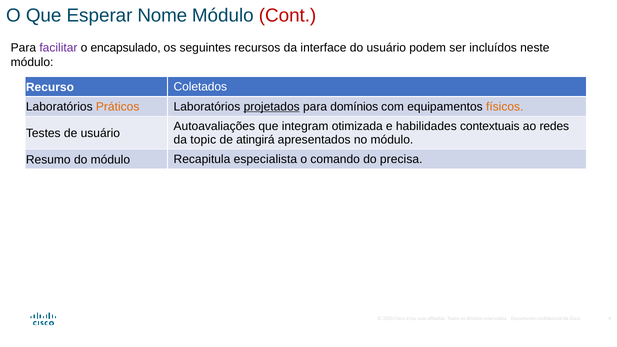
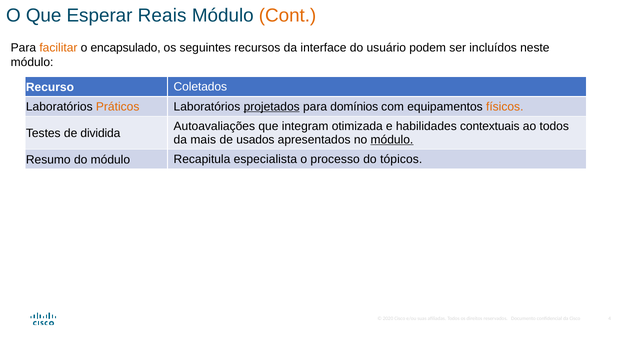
Nome: Nome -> Reais
Cont colour: red -> orange
facilitar colour: purple -> orange
ao redes: redes -> todos
de usuário: usuário -> dividida
topic: topic -> mais
atingirá: atingirá -> usados
módulo at (392, 140) underline: none -> present
comando: comando -> processo
precisa: precisa -> tópicos
